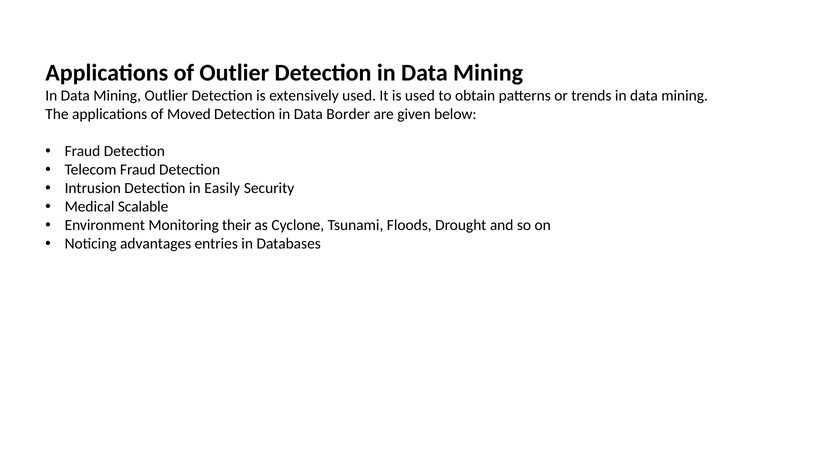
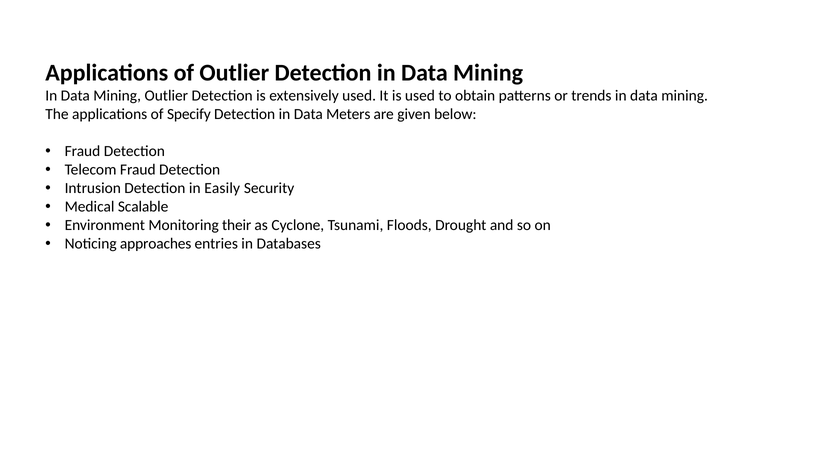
Moved: Moved -> Specify
Border: Border -> Meters
advantages: advantages -> approaches
